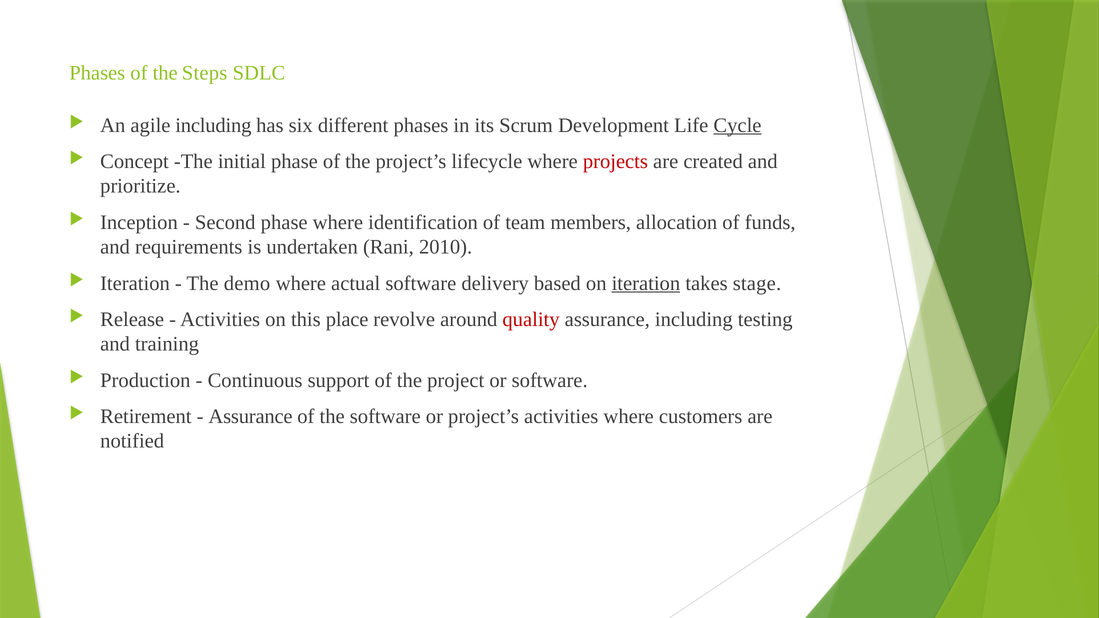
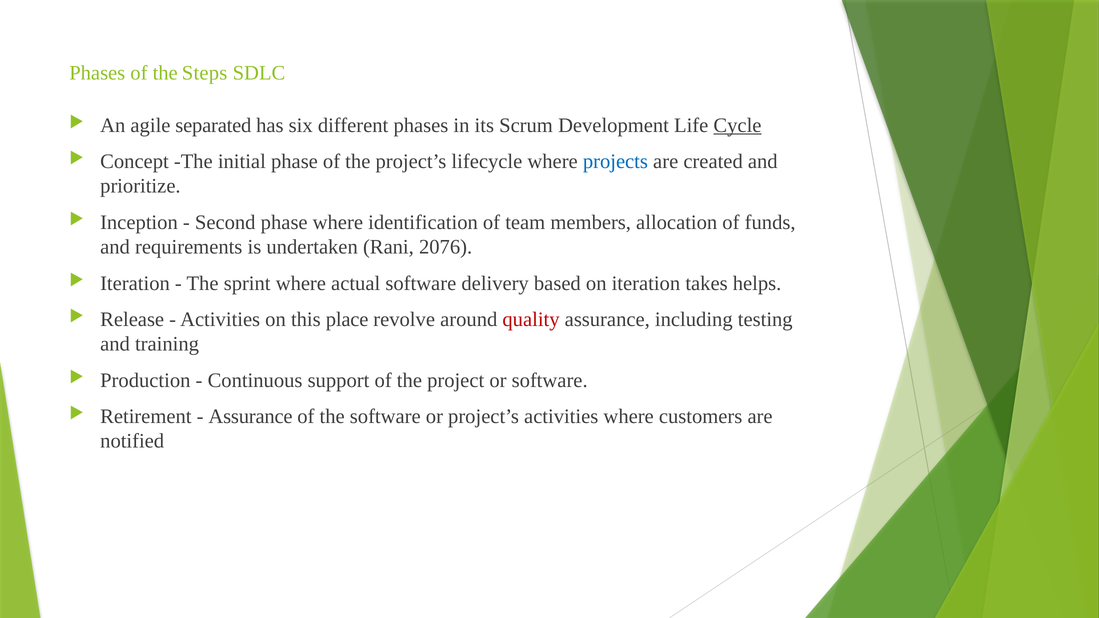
agile including: including -> separated
projects colour: red -> blue
2010: 2010 -> 2076
demo: demo -> sprint
iteration at (646, 283) underline: present -> none
stage: stage -> helps
